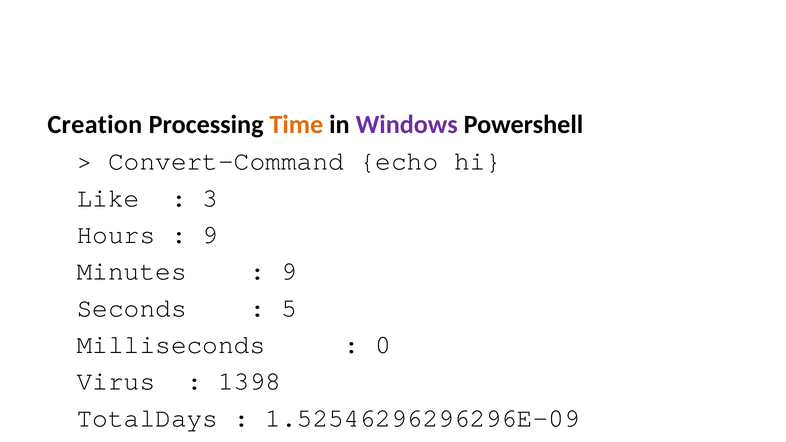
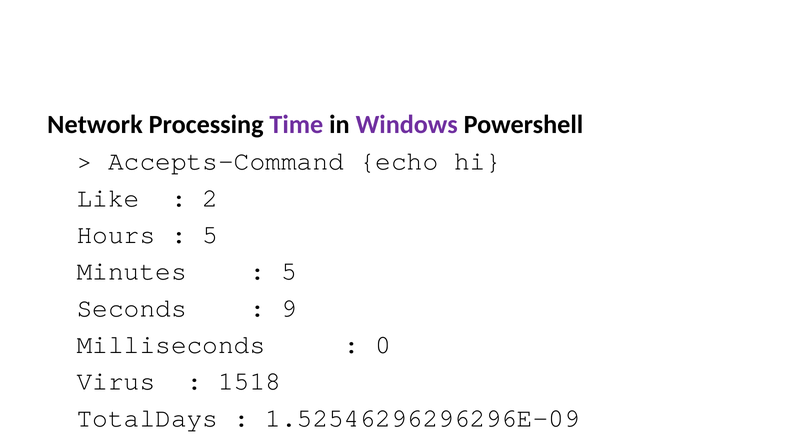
Creation: Creation -> Network
Time colour: orange -> purple
Convert-Command: Convert-Command -> Accepts-Command
3: 3 -> 2
9 at (210, 235): 9 -> 5
9 at (289, 271): 9 -> 5
5: 5 -> 9
1398: 1398 -> 1518
